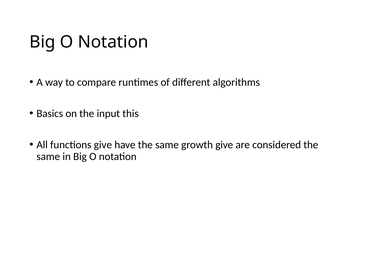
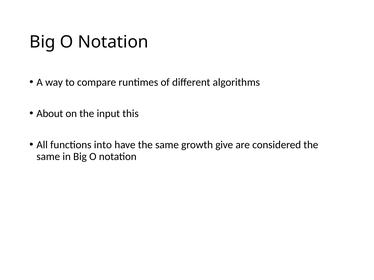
Basics: Basics -> About
functions give: give -> into
